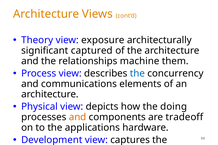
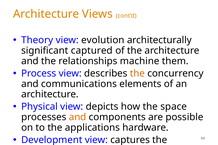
exposure: exposure -> evolution
the at (137, 74) colour: blue -> orange
doing: doing -> space
tradeoff: tradeoff -> possible
